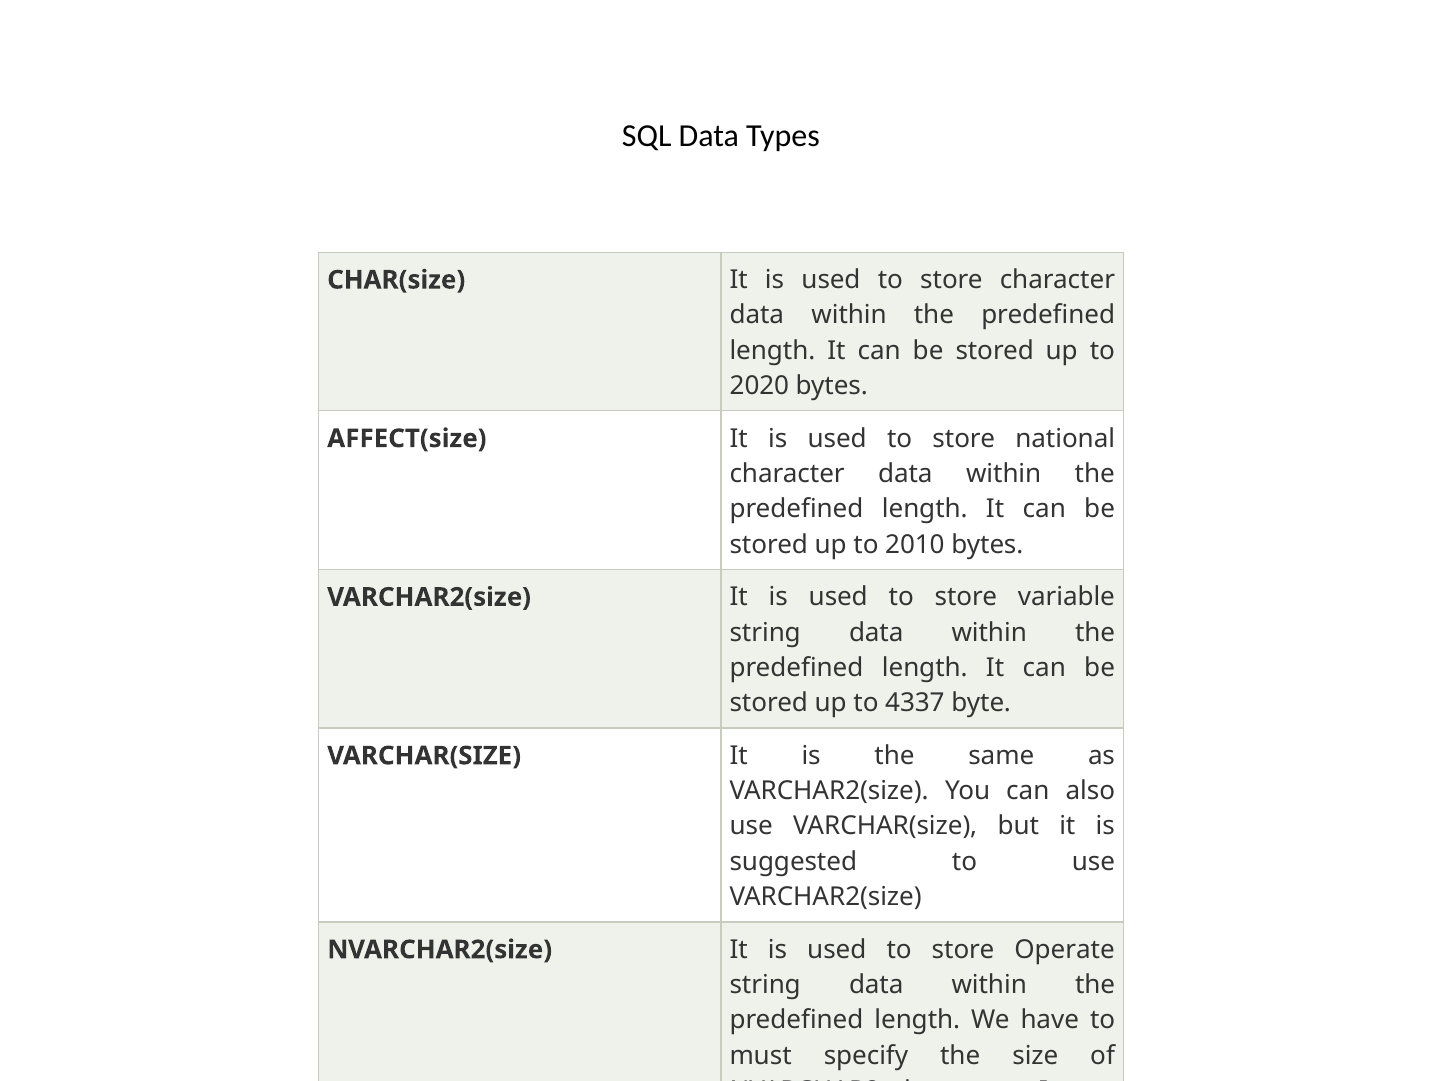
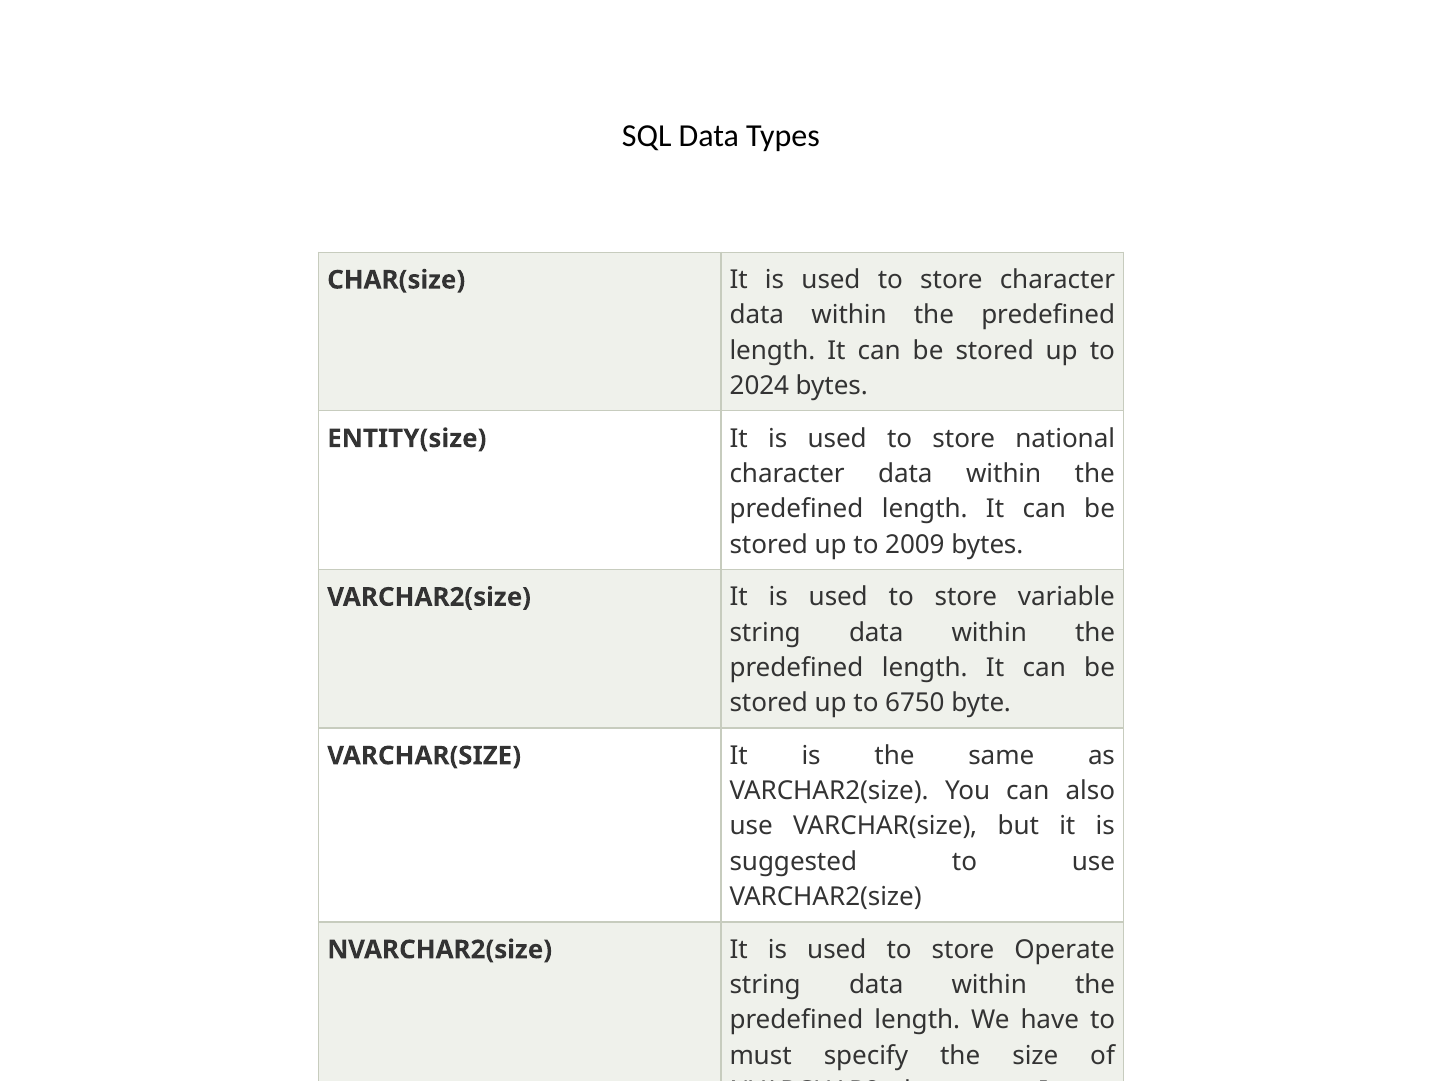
2020: 2020 -> 2024
AFFECT(size: AFFECT(size -> ENTITY(size
2010: 2010 -> 2009
4337: 4337 -> 6750
